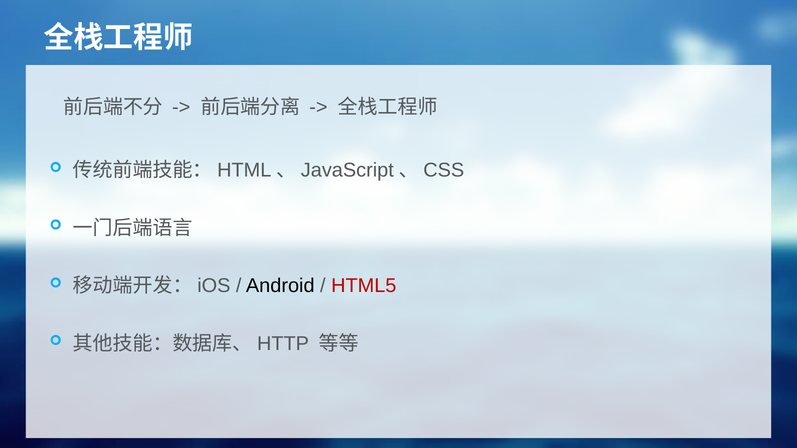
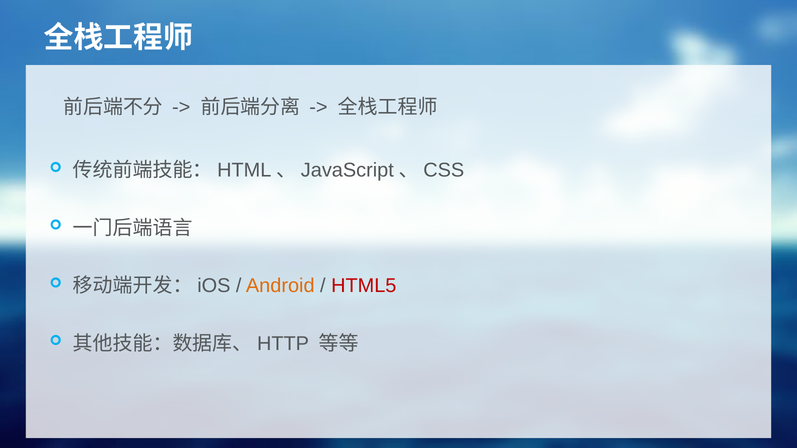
Android colour: black -> orange
